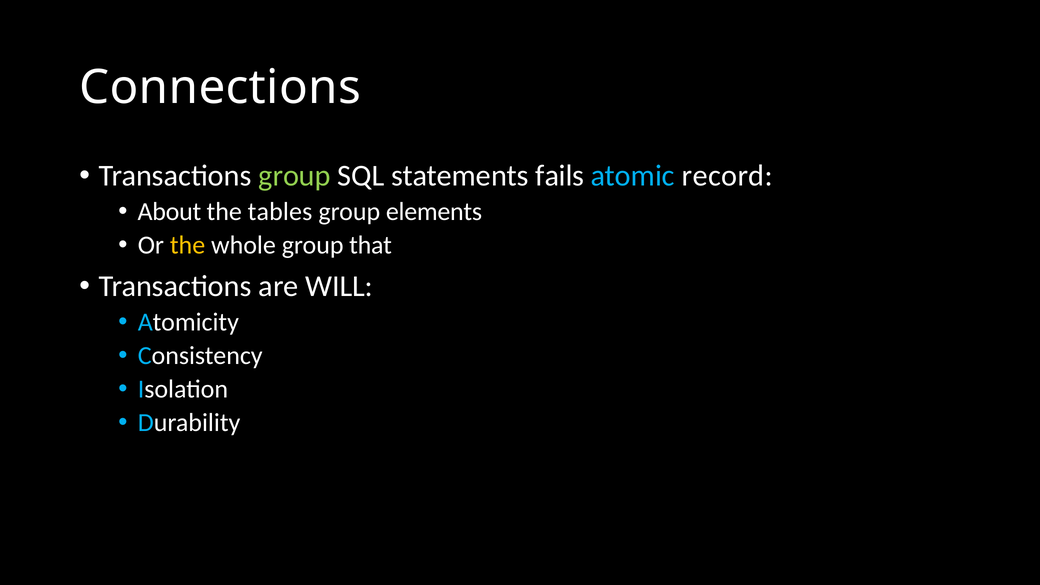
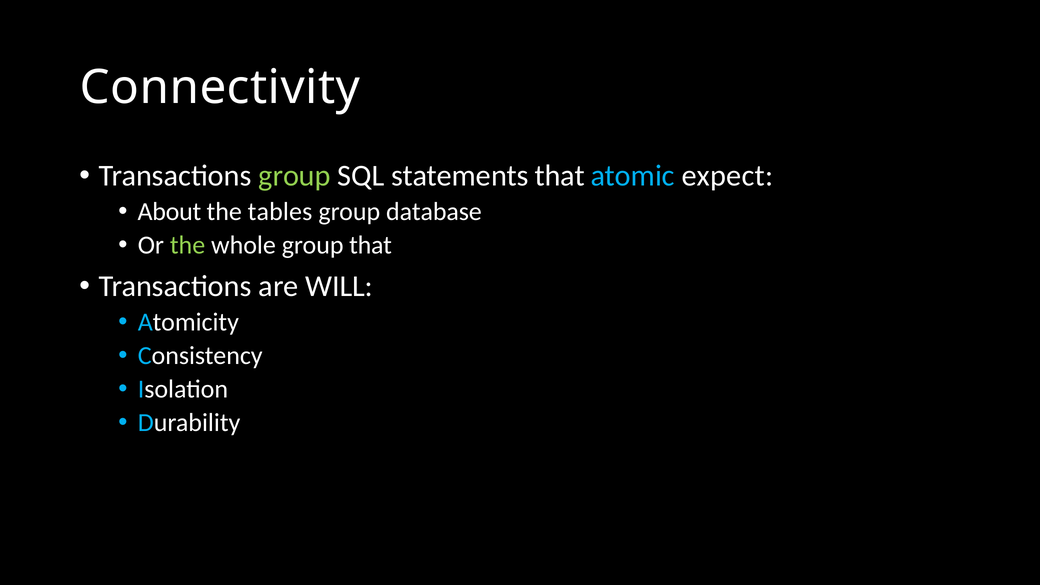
Connections: Connections -> Connectivity
statements fails: fails -> that
record: record -> expect
elements: elements -> database
the at (188, 245) colour: yellow -> light green
